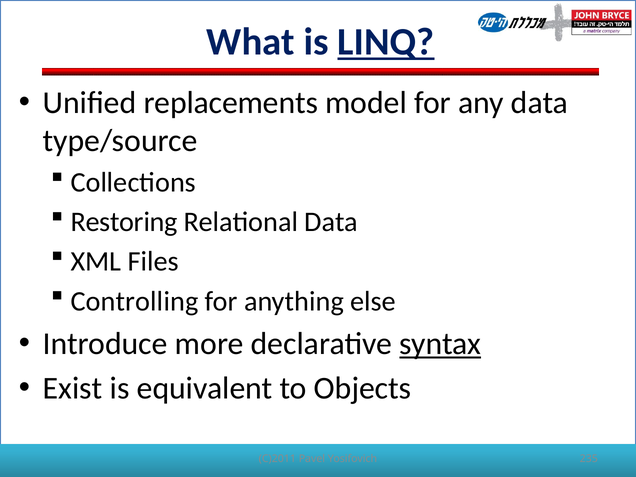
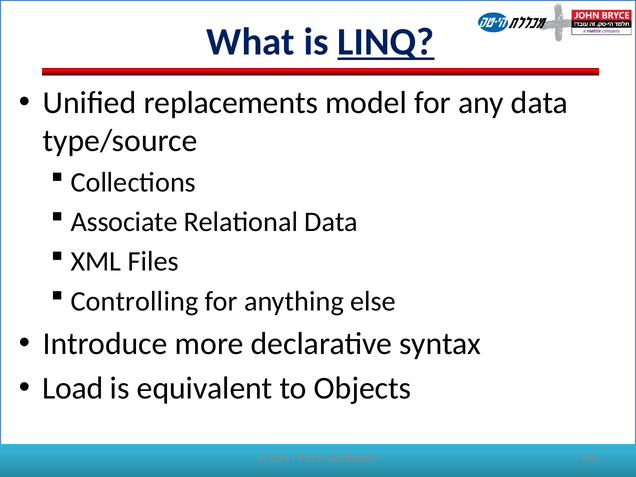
Restoring: Restoring -> Associate
syntax underline: present -> none
Exist: Exist -> Load
235: 235 -> 136
